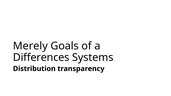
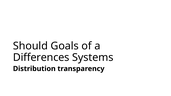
Merely: Merely -> Should
